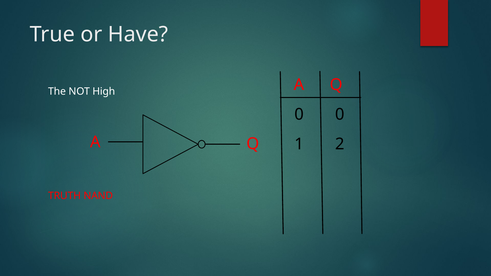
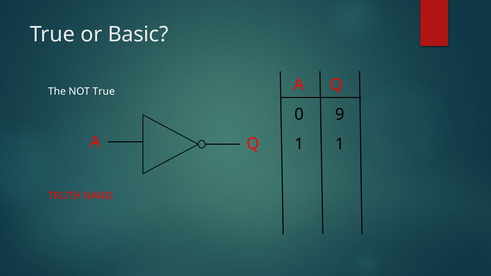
Have: Have -> Basic
NOT High: High -> True
0 0: 0 -> 9
1 2: 2 -> 1
